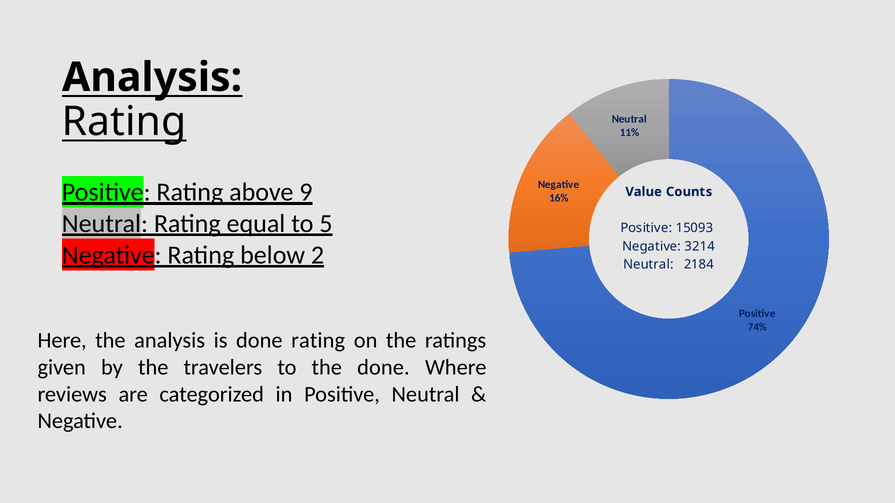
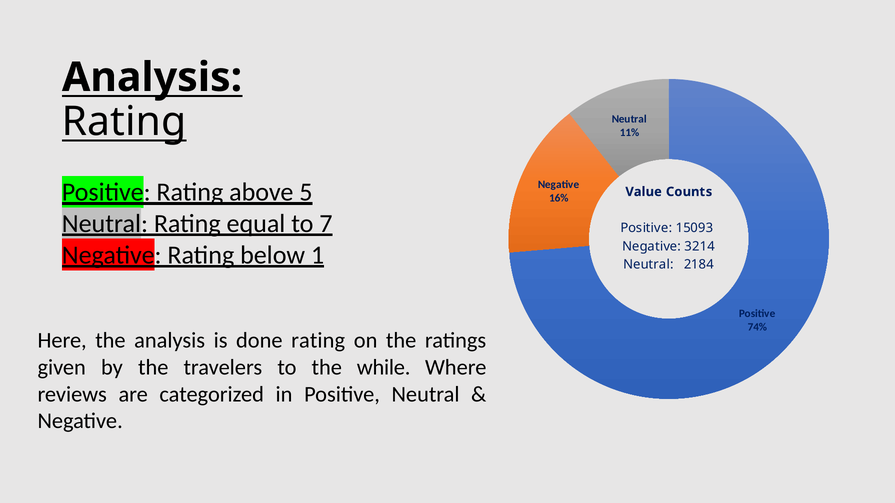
9: 9 -> 5
5: 5 -> 7
2: 2 -> 1
the done: done -> while
